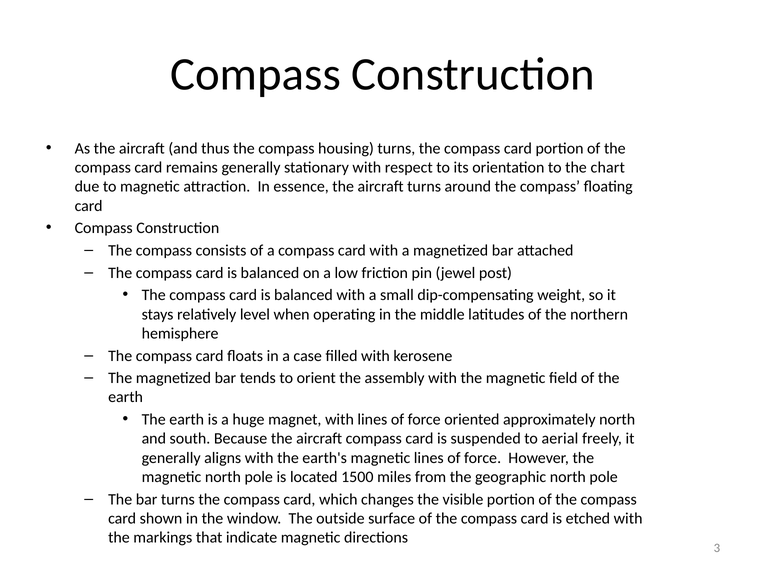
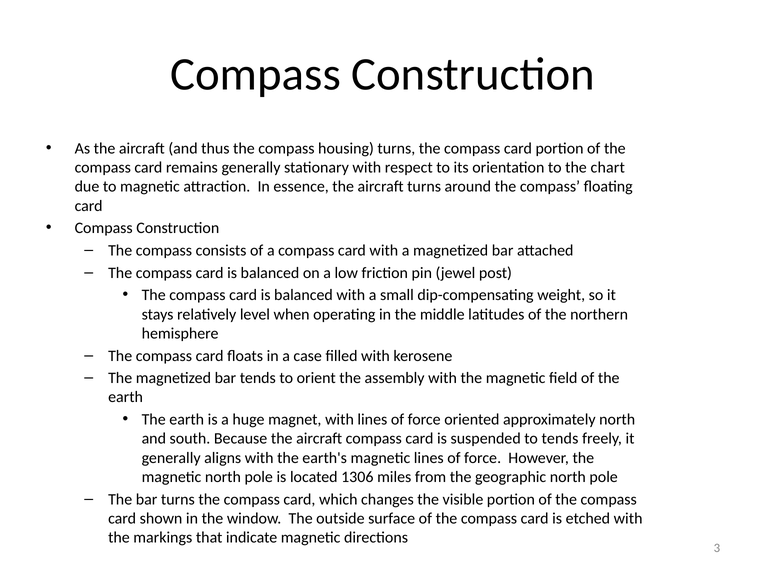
to aerial: aerial -> tends
1500: 1500 -> 1306
